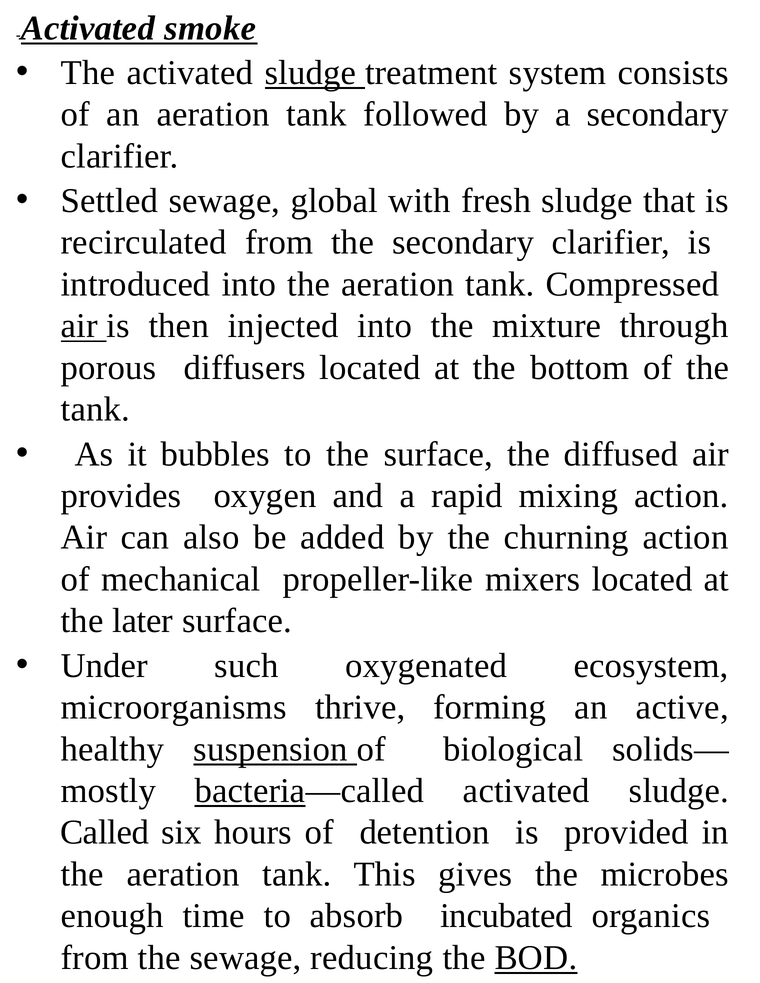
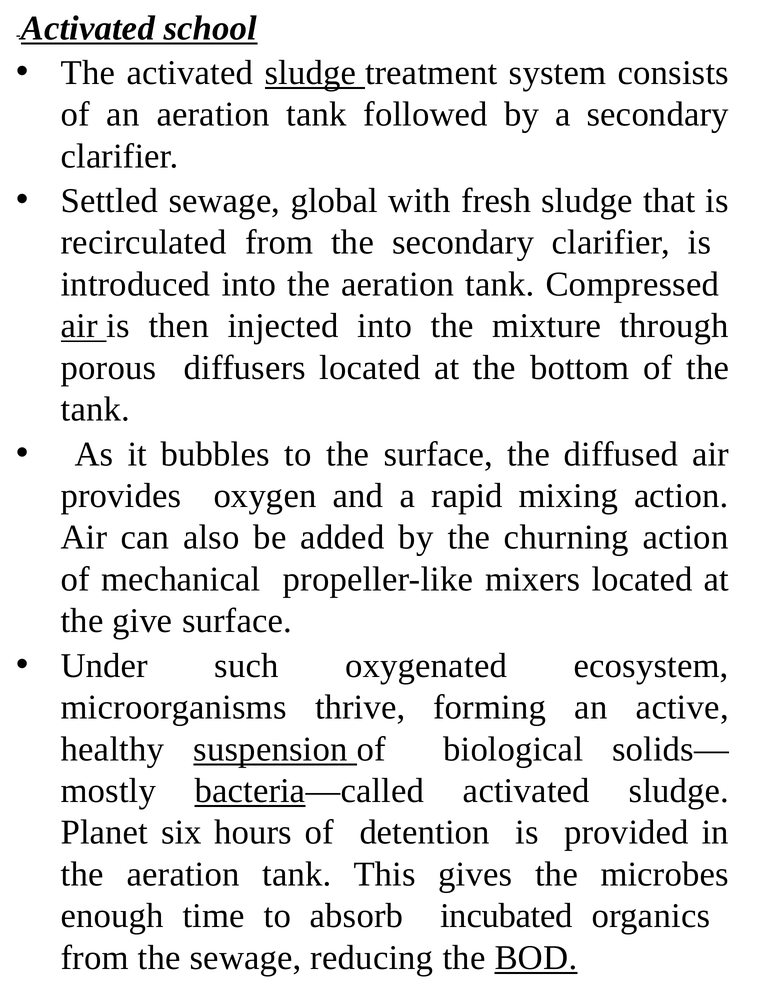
smoke: smoke -> school
later: later -> give
Called: Called -> Planet
